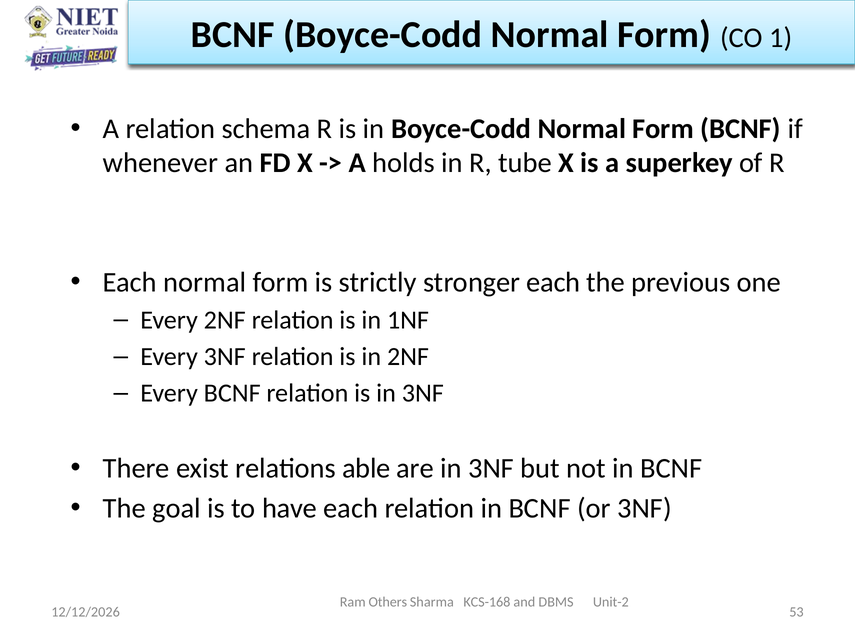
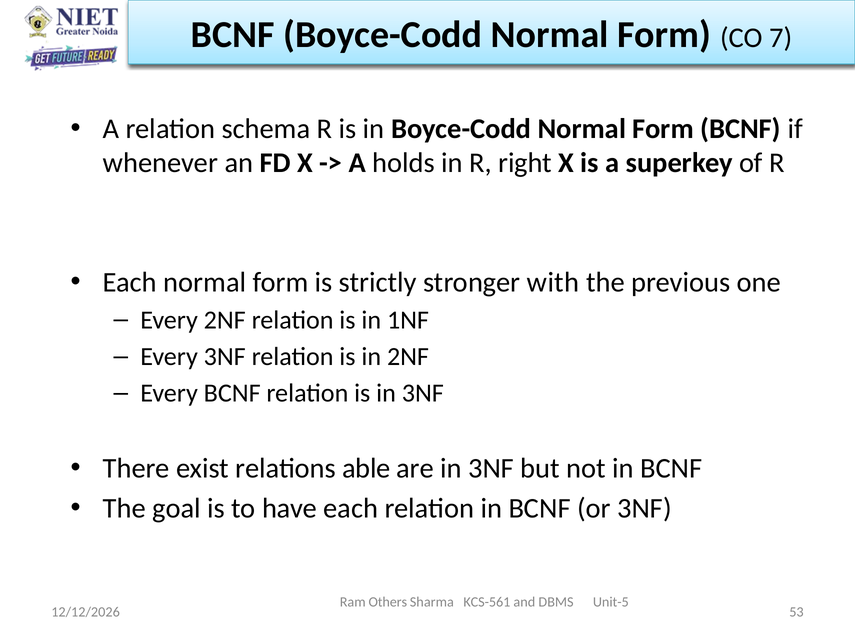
1: 1 -> 7
tube: tube -> right
stronger each: each -> with
KCS-168: KCS-168 -> KCS-561
Unit-2: Unit-2 -> Unit-5
